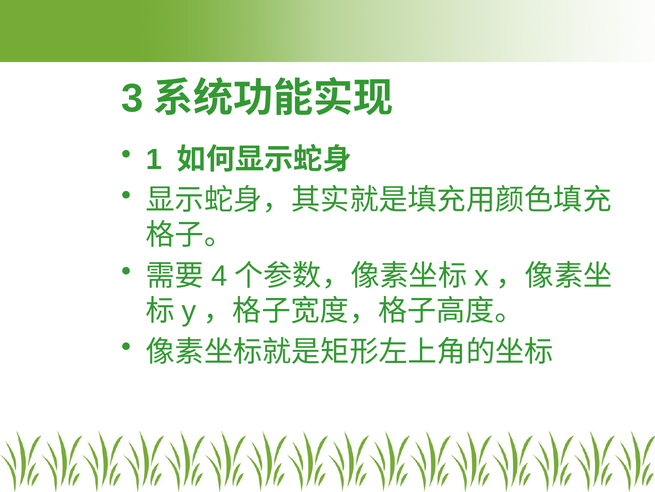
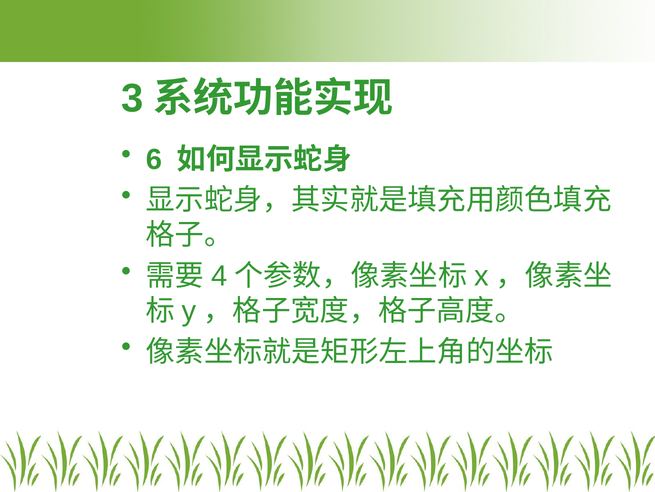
1: 1 -> 6
